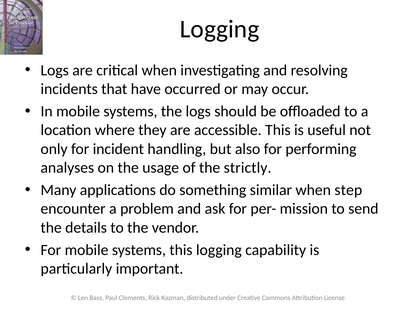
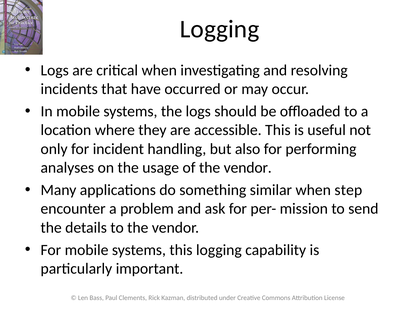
of the strictly: strictly -> vendor
